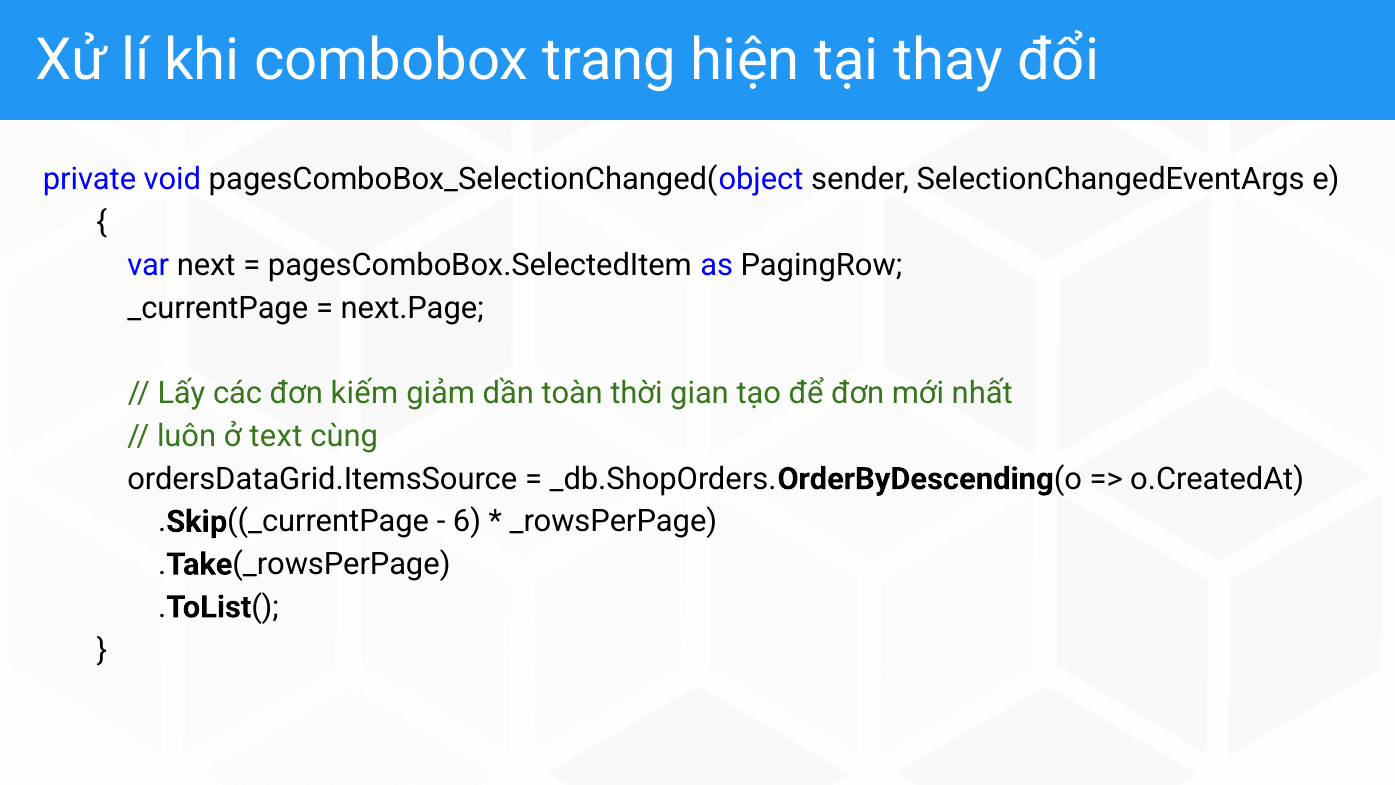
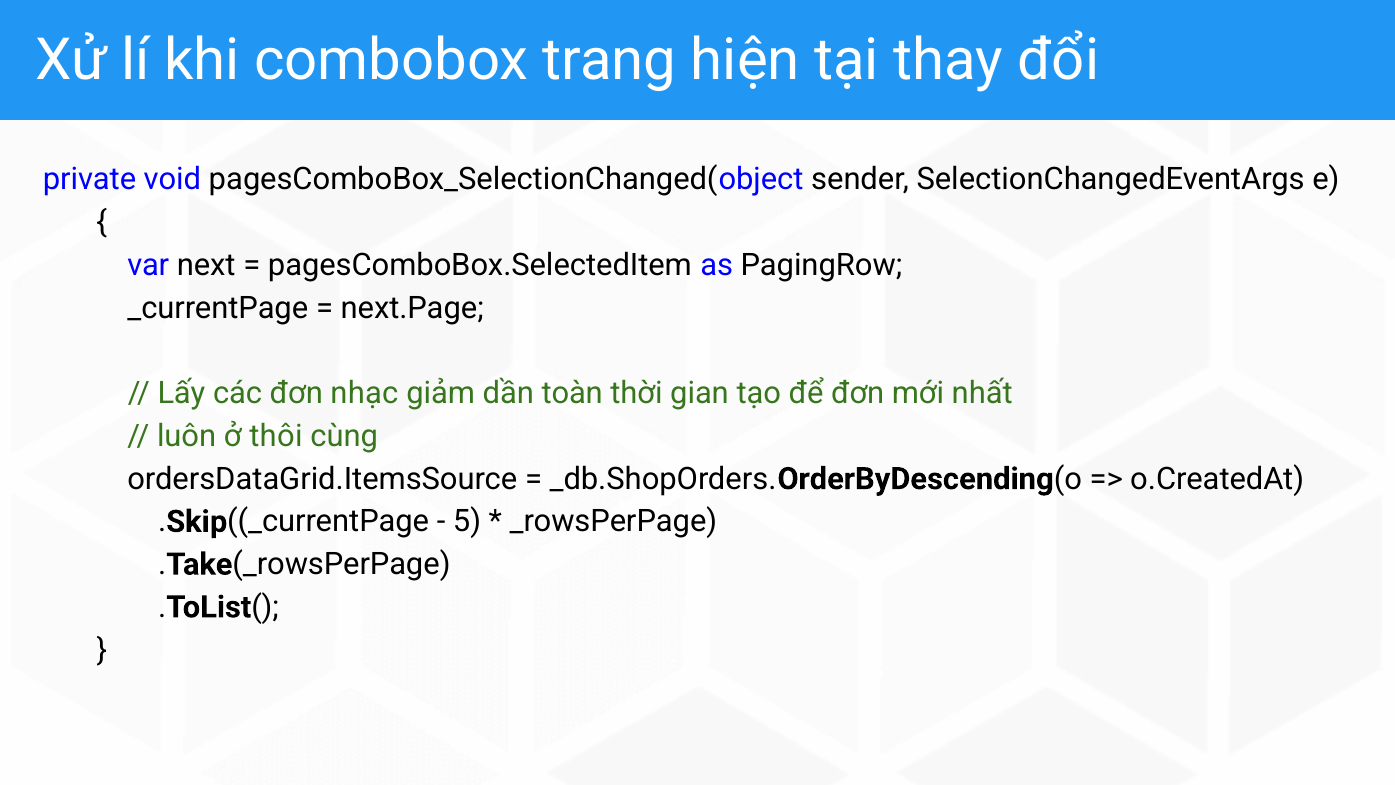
kiếm: kiếm -> nhạc
text: text -> thôi
6: 6 -> 5
